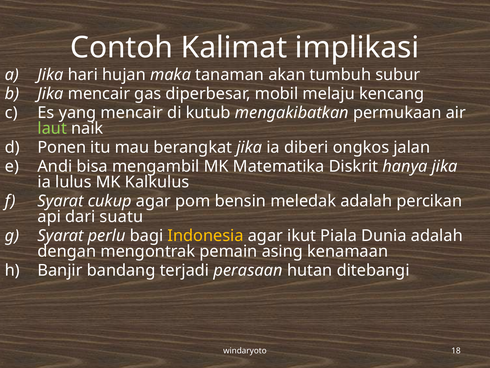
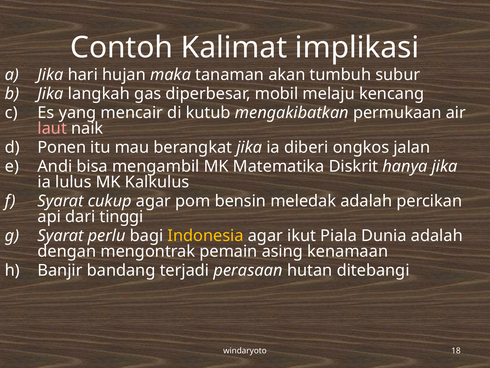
Jika mencair: mencair -> langkah
laut colour: light green -> pink
suatu: suatu -> tinggi
